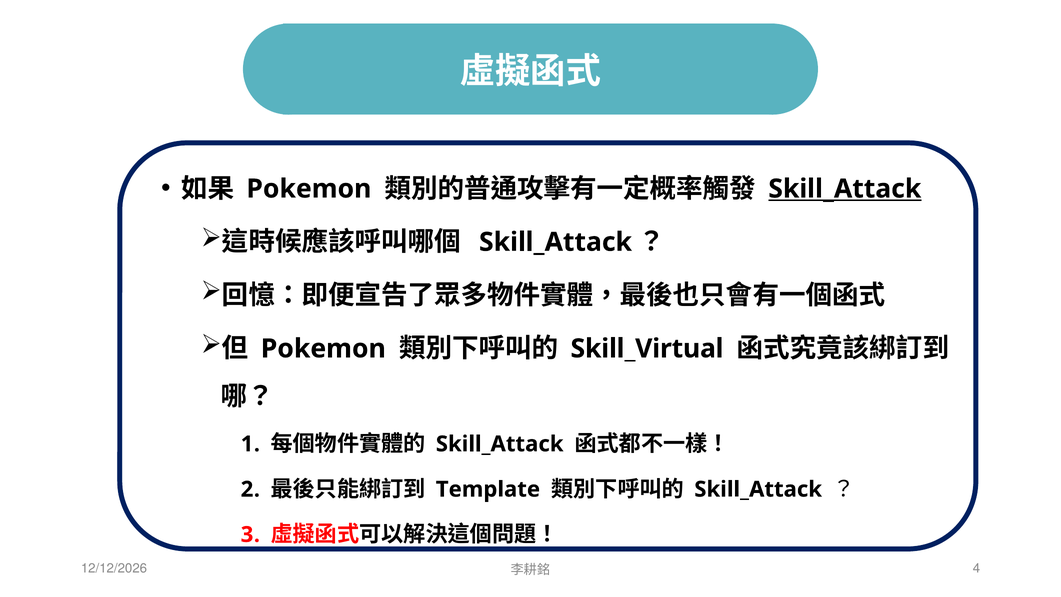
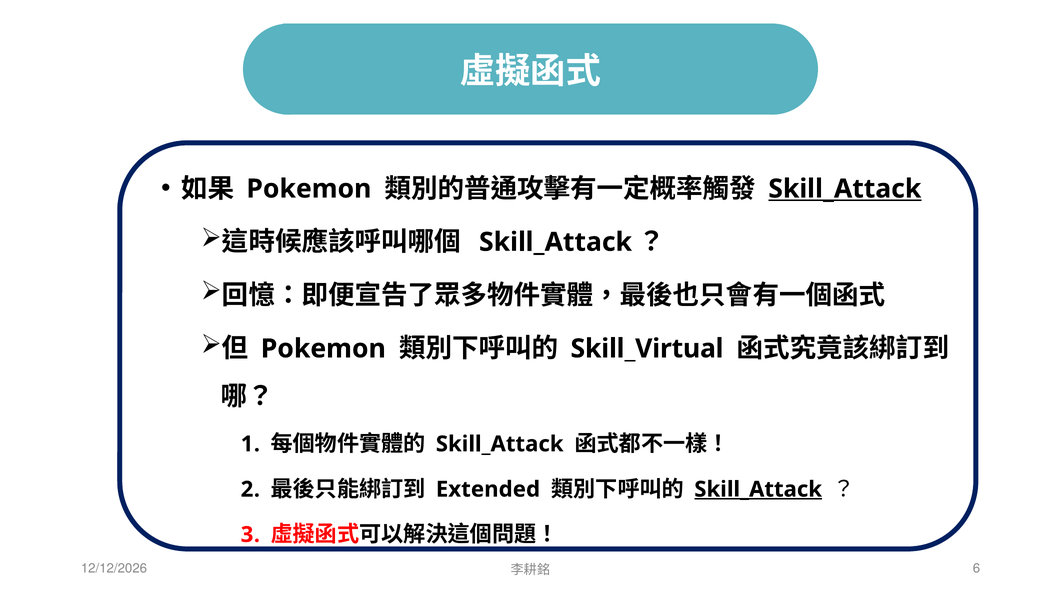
Template: Template -> Extended
Skill_Attack at (758, 489) underline: none -> present
4: 4 -> 6
